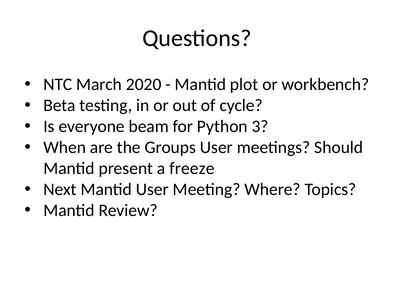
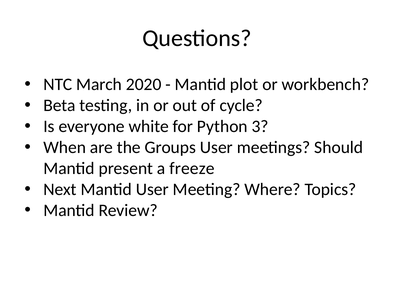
beam: beam -> white
